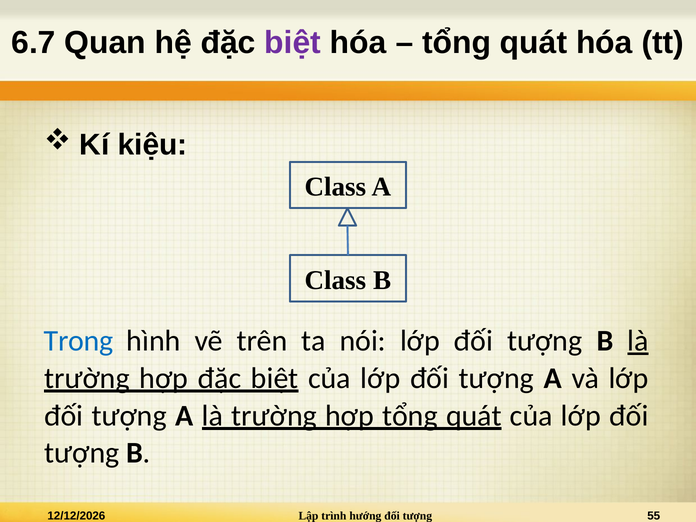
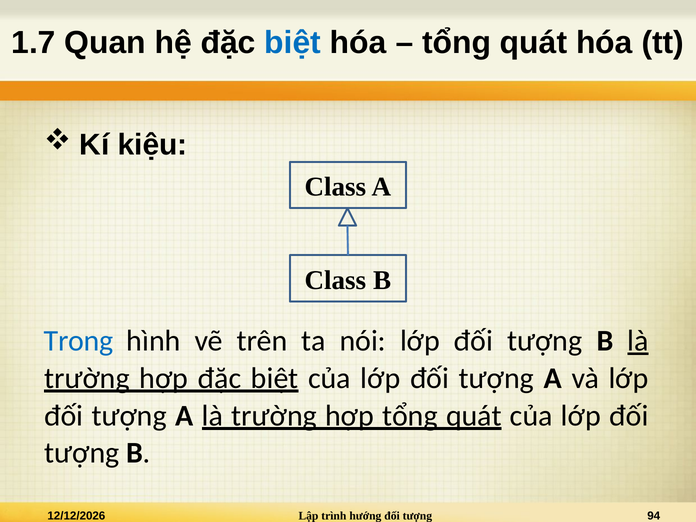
6.7: 6.7 -> 1.7
biệt at (293, 43) colour: purple -> blue
55: 55 -> 94
